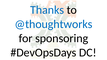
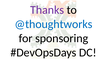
Thanks colour: blue -> purple
